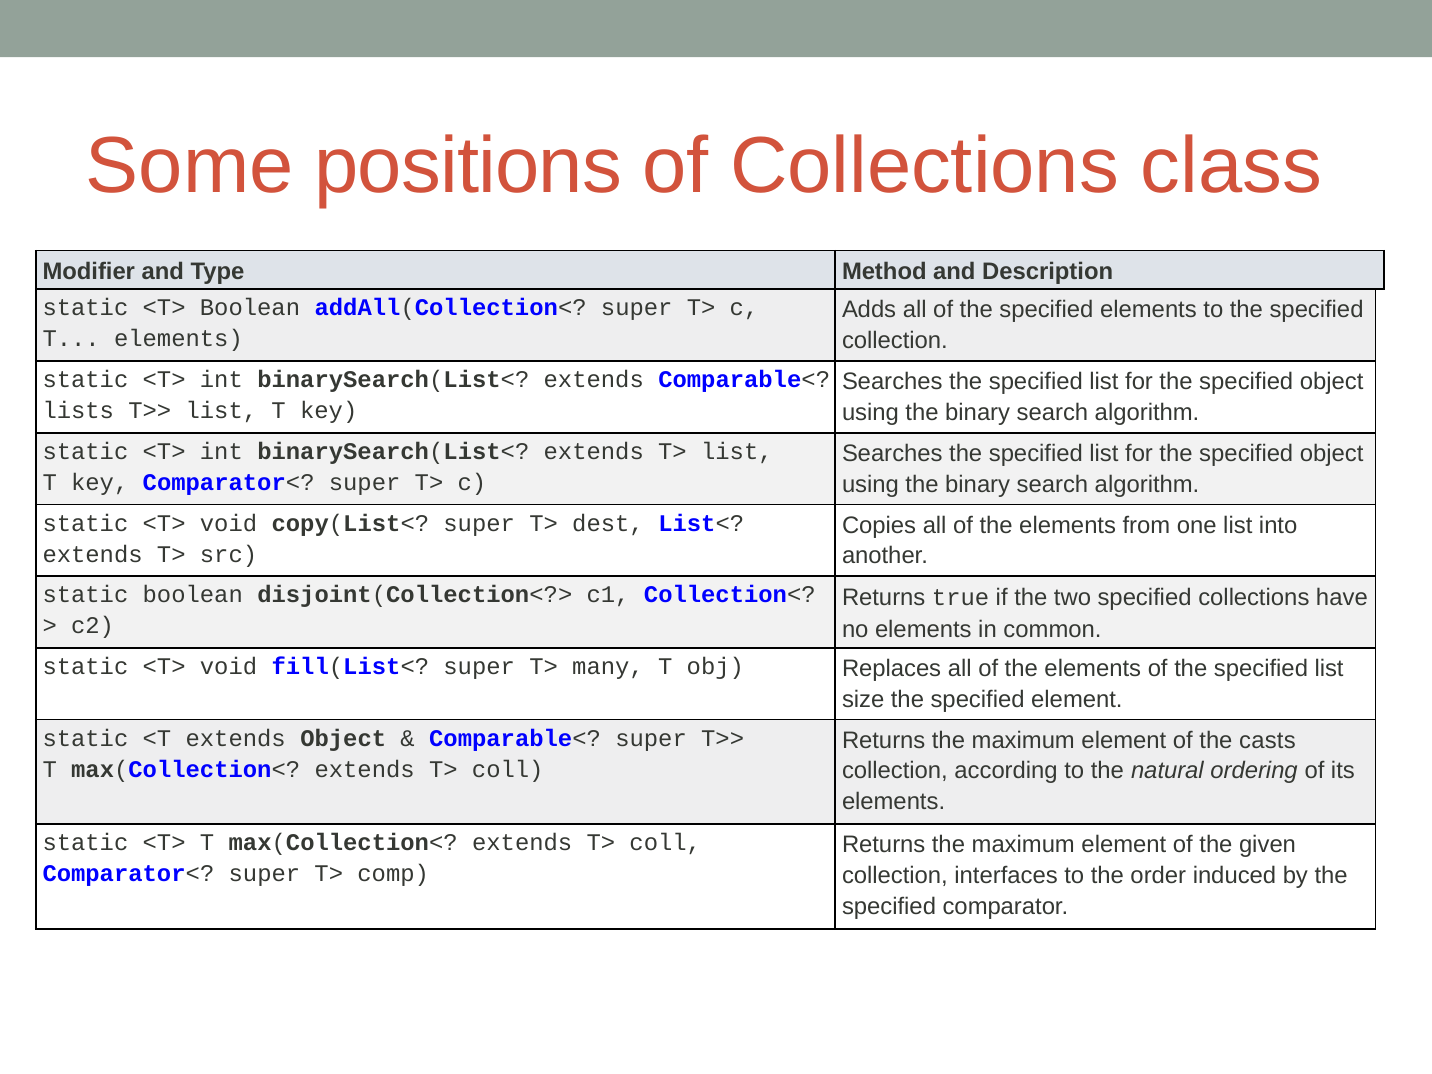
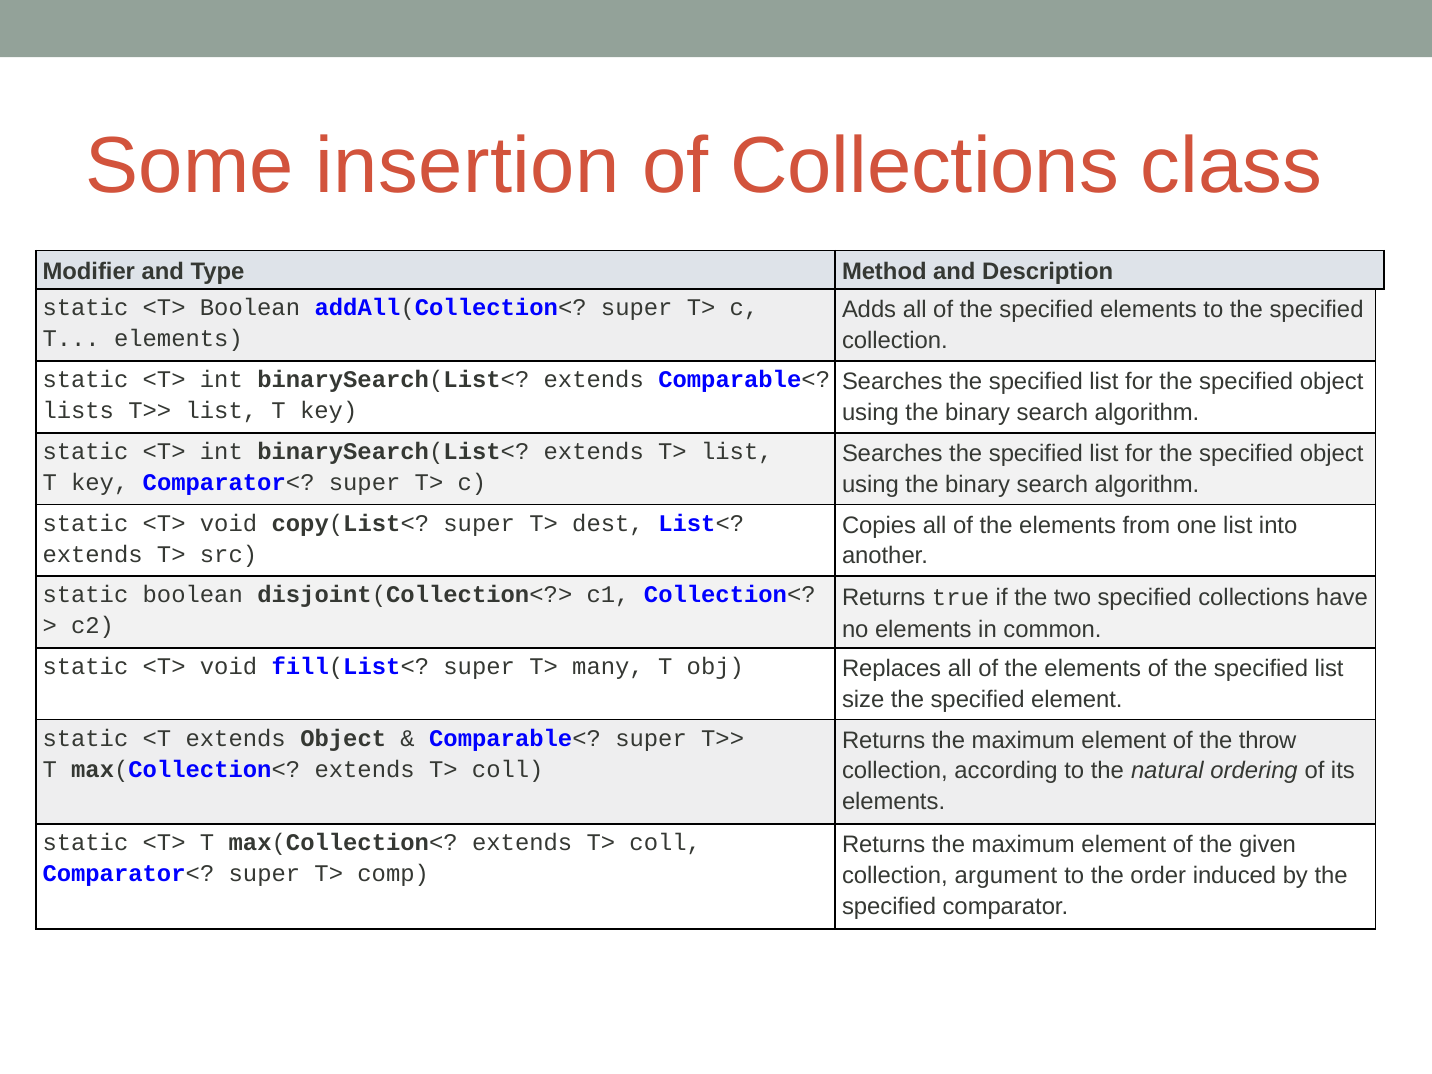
positions: positions -> insertion
casts: casts -> throw
interfaces: interfaces -> argument
